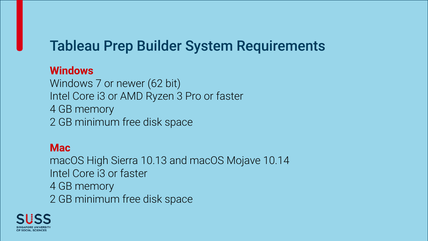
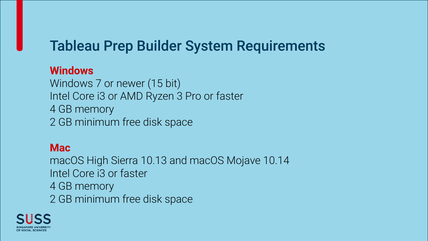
62: 62 -> 15
